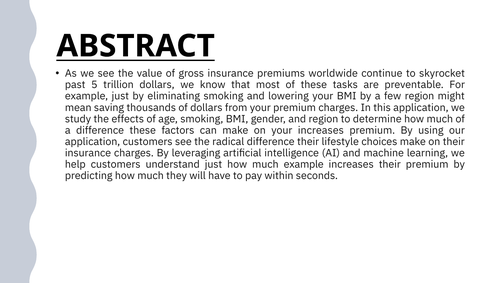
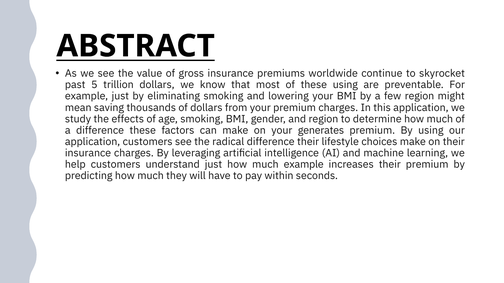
these tasks: tasks -> using
your increases: increases -> generates
